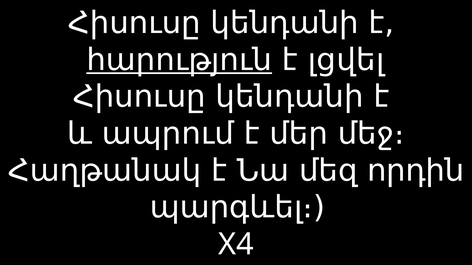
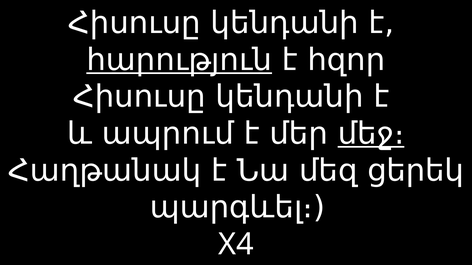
լցվել: լցվել -> հզոր
մեջ։ underline: none -> present
որդին: որդին -> ցերեկ
